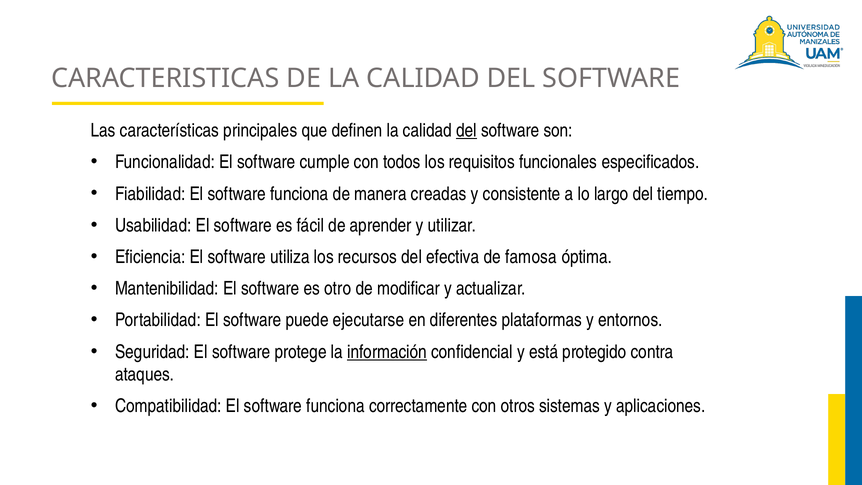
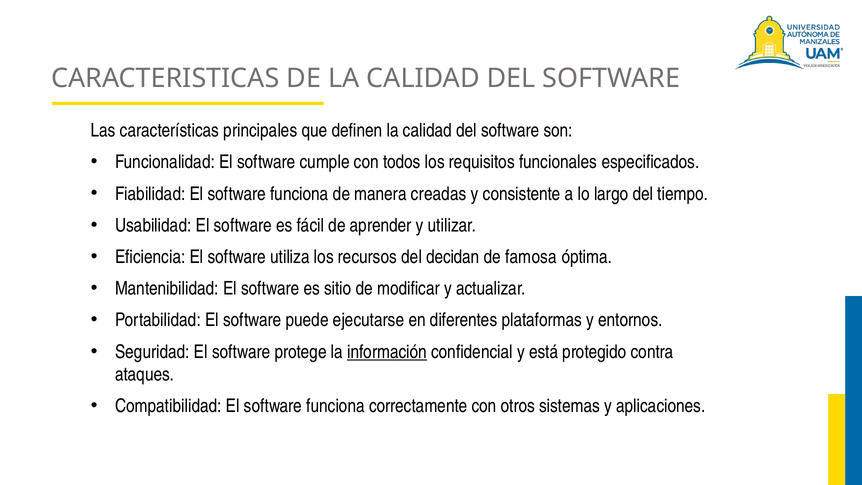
del at (467, 131) underline: present -> none
efectiva: efectiva -> decidan
otro: otro -> sitio
